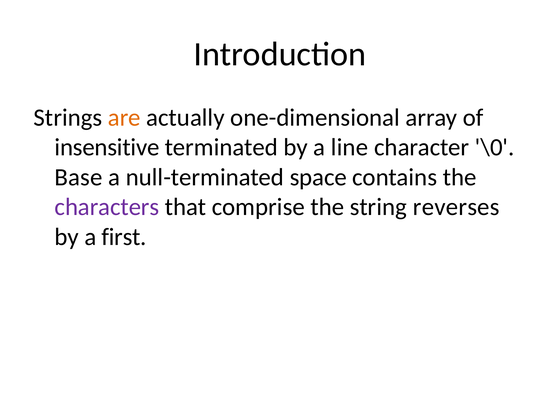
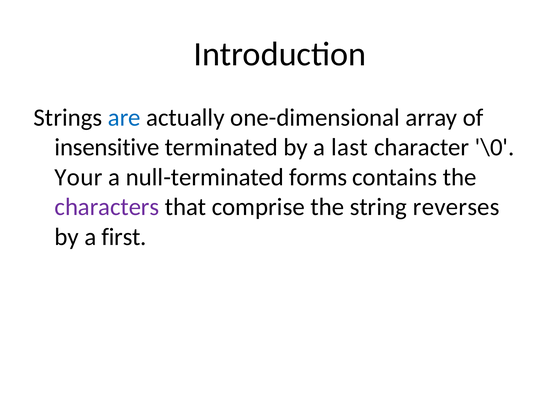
are colour: orange -> blue
line: line -> last
Base: Base -> Your
space: space -> forms
